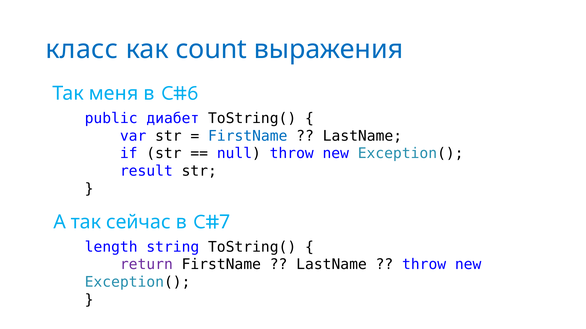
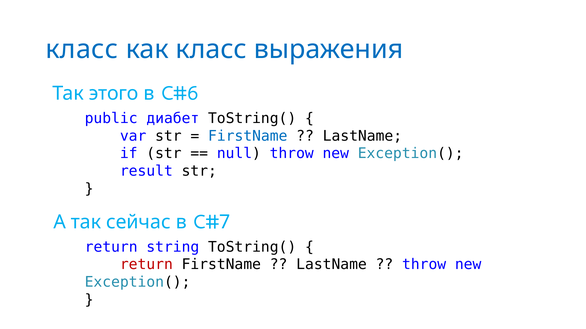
как count: count -> класс
меня: меня -> этого
length at (111, 247): length -> return
return at (146, 265) colour: purple -> red
